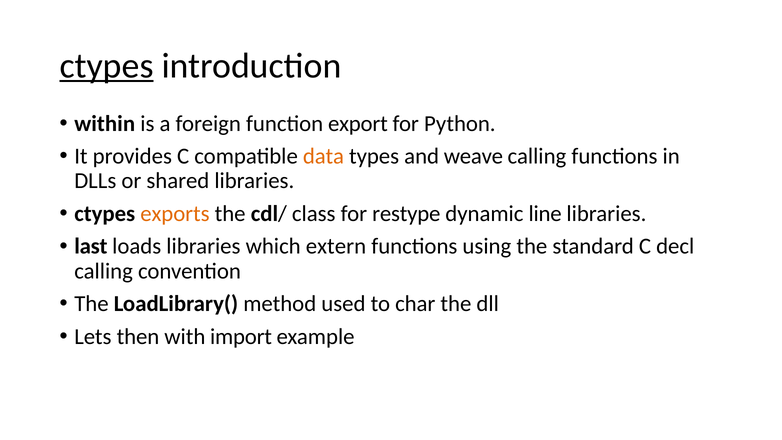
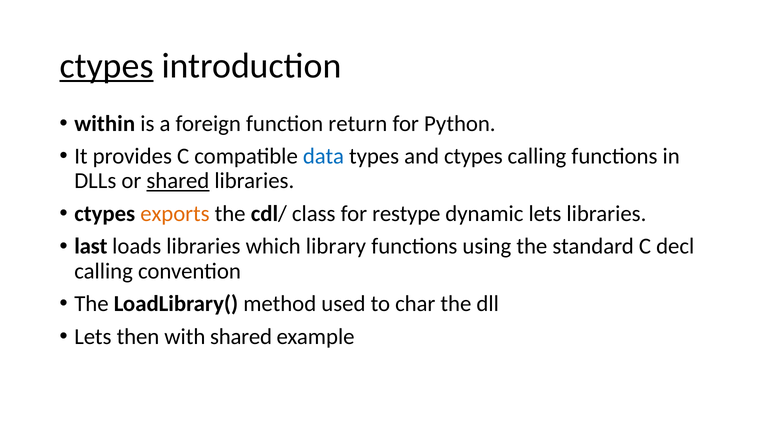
export: export -> return
data colour: orange -> blue
and weave: weave -> ctypes
shared at (178, 181) underline: none -> present
dynamic line: line -> lets
extern: extern -> library
with import: import -> shared
